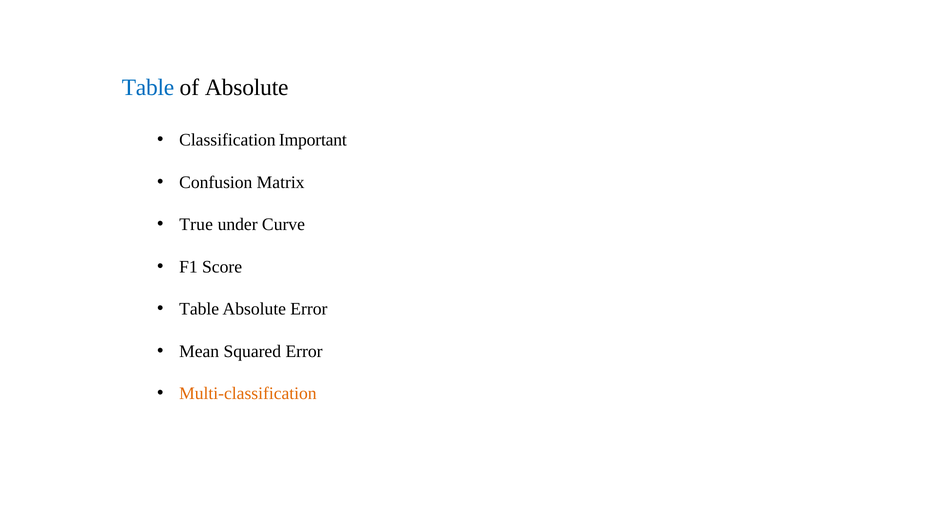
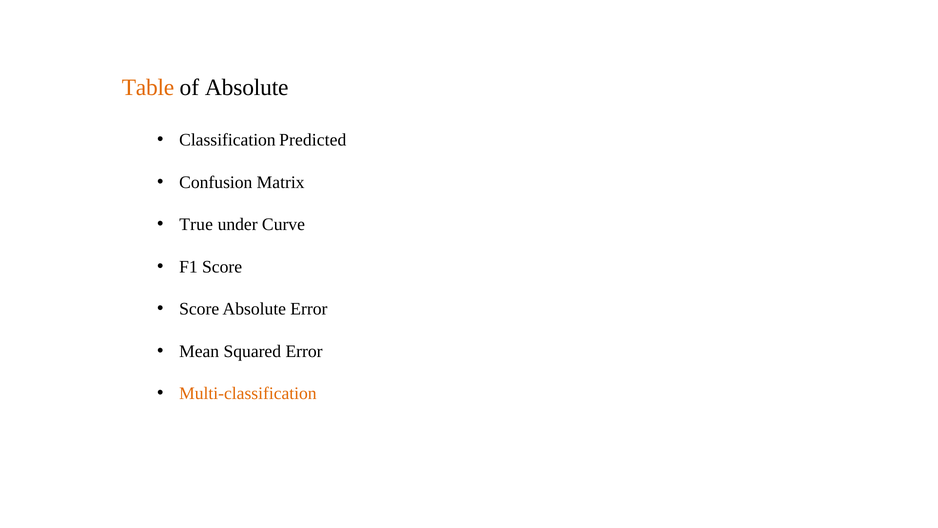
Table at (148, 88) colour: blue -> orange
Important: Important -> Predicted
Table at (199, 309): Table -> Score
